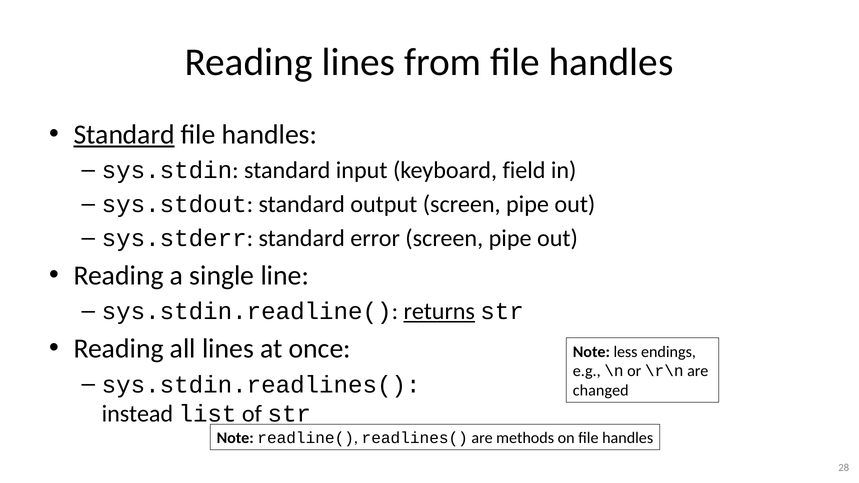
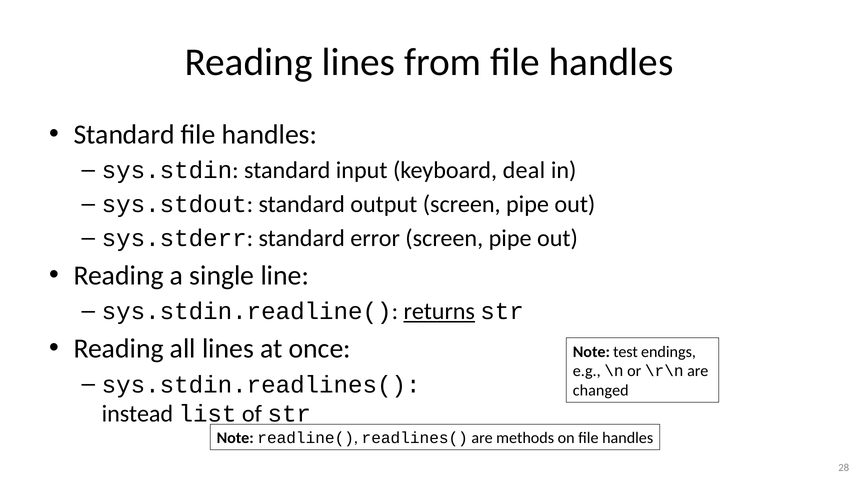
Standard at (124, 135) underline: present -> none
field: field -> deal
less: less -> test
